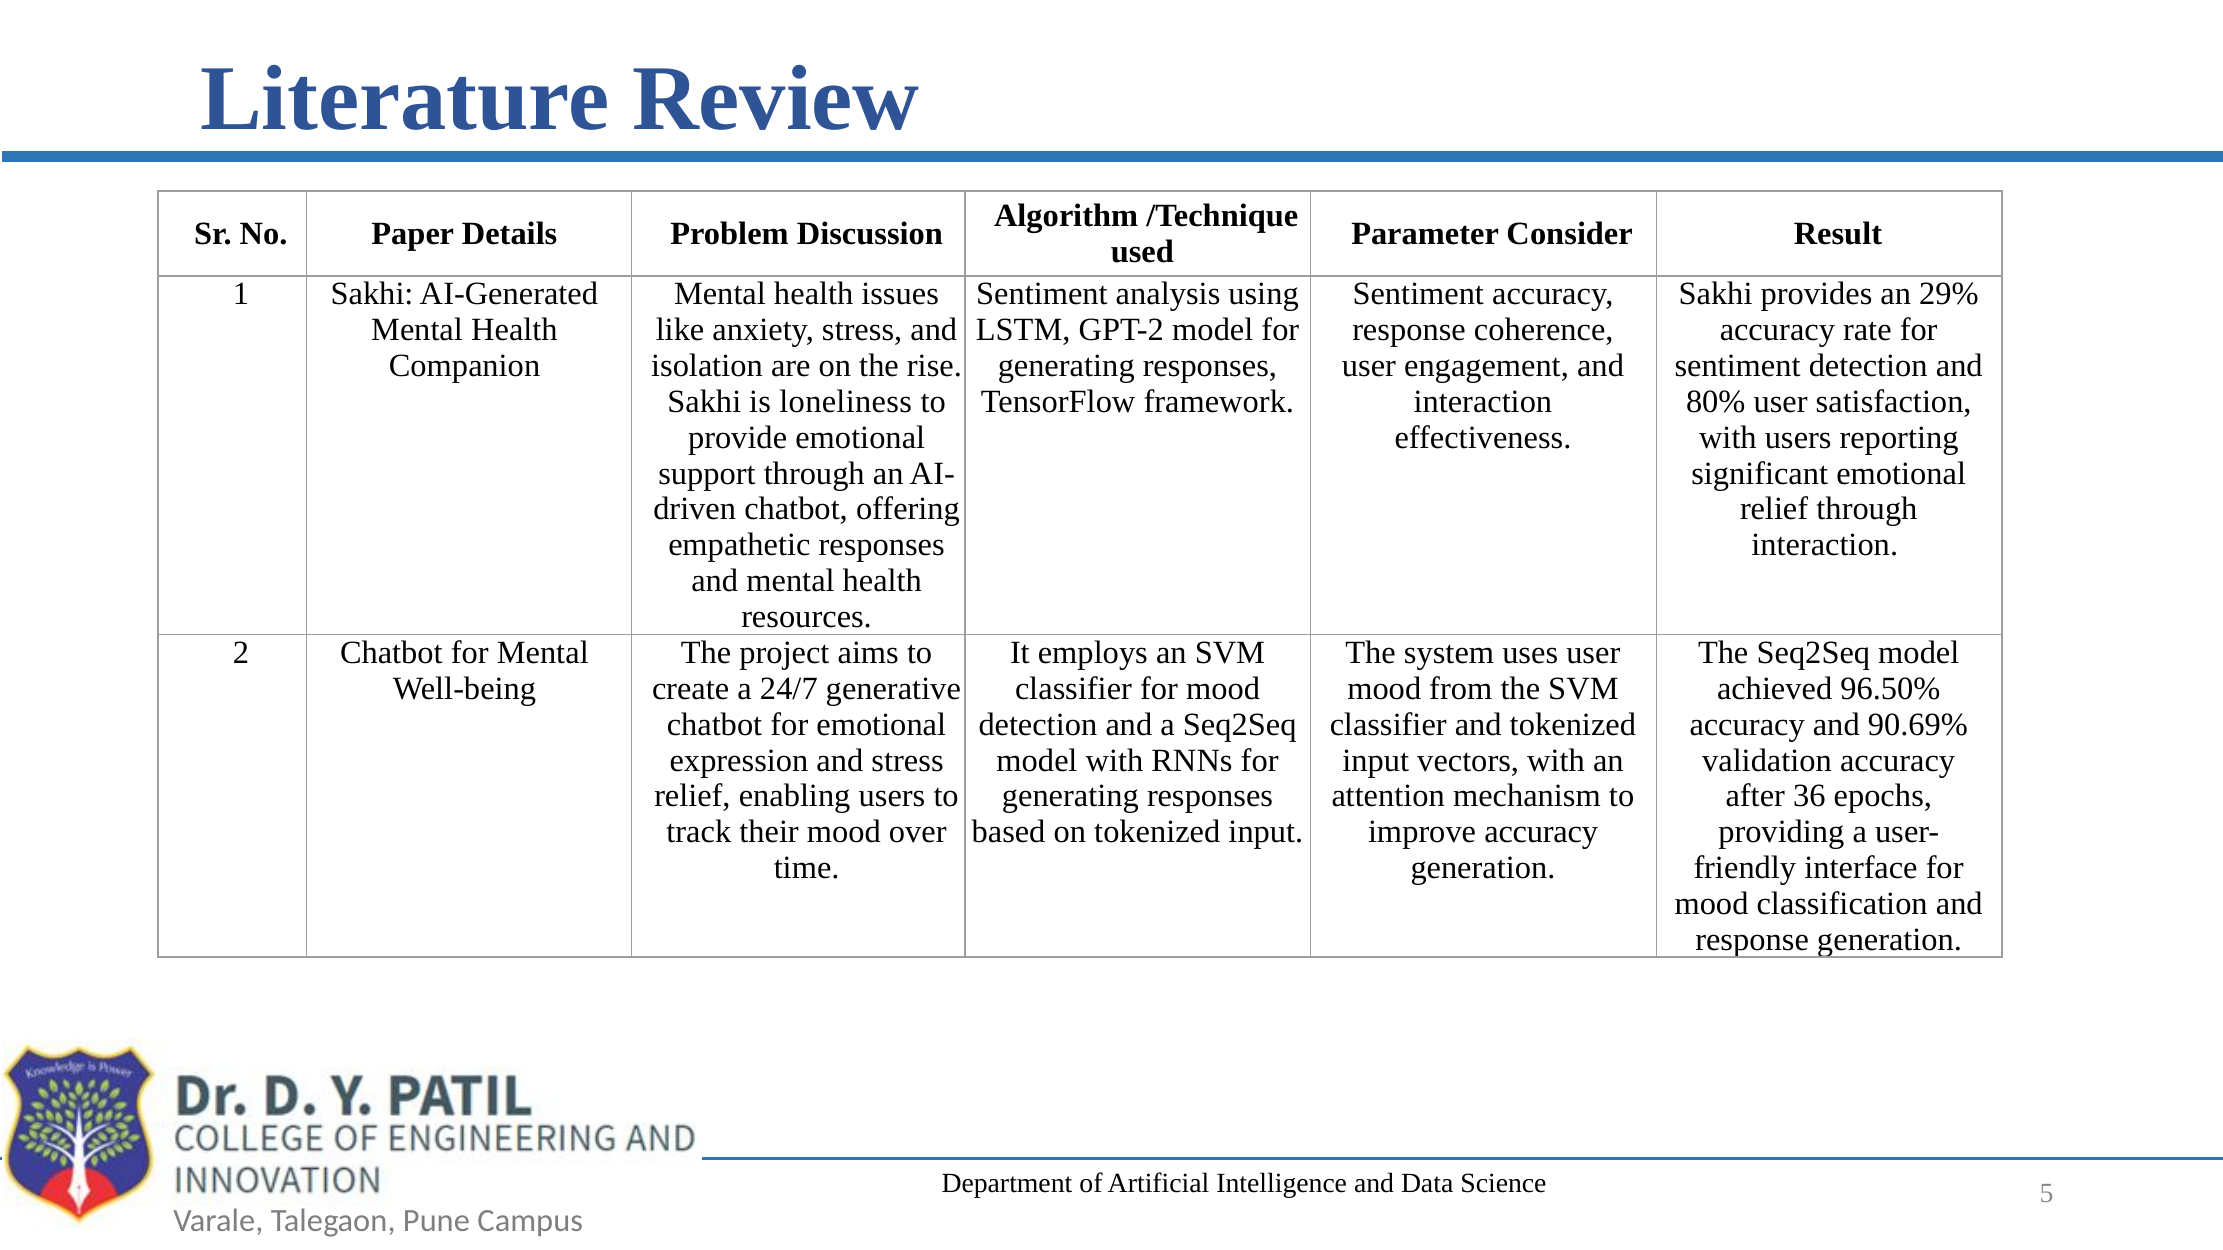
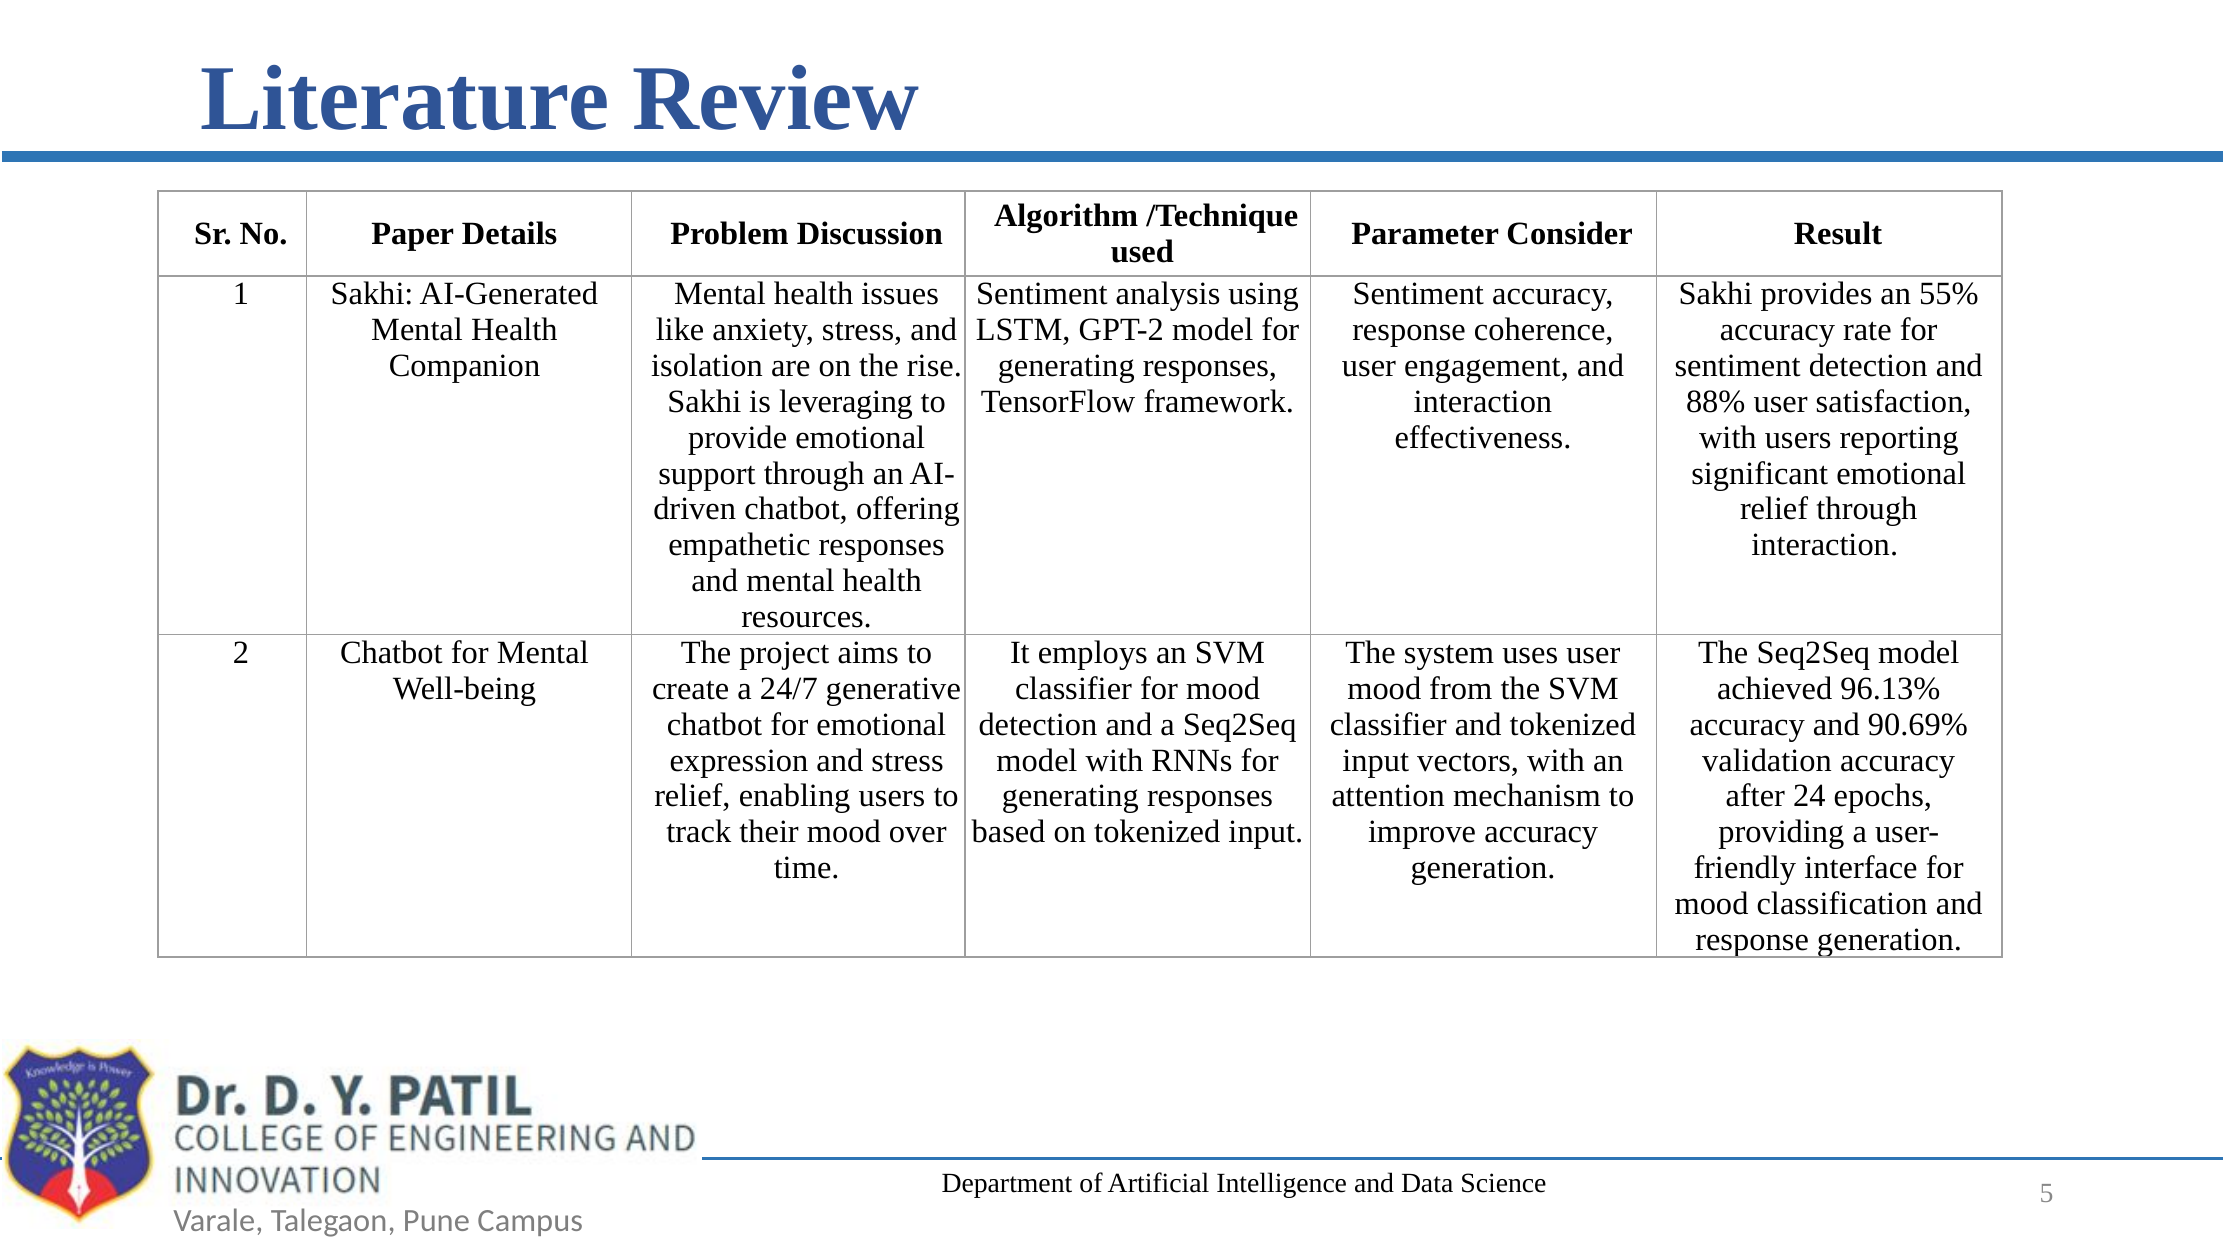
29%: 29% -> 55%
loneliness: loneliness -> leveraging
80%: 80% -> 88%
96.50%: 96.50% -> 96.13%
36: 36 -> 24
